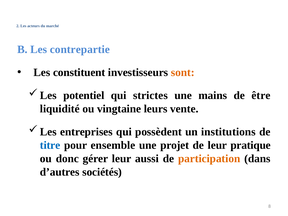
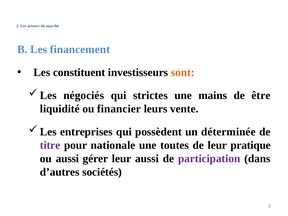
contrepartie: contrepartie -> financement
potentiel: potentiel -> négociés
vingtaine: vingtaine -> financier
institutions: institutions -> déterminée
titre colour: blue -> purple
ensemble: ensemble -> nationale
projet: projet -> toutes
ou donc: donc -> aussi
participation colour: orange -> purple
